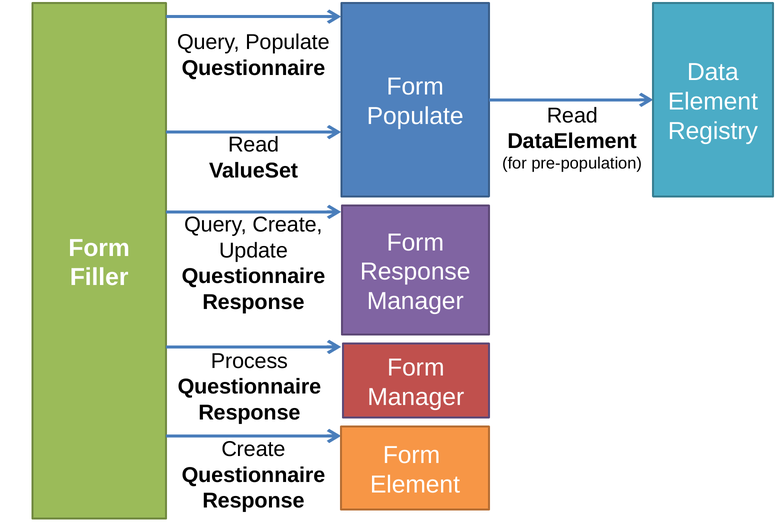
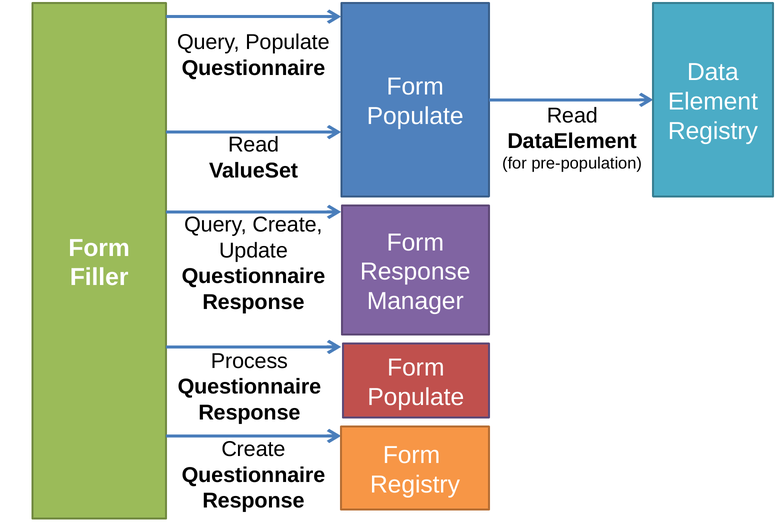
Manager at (416, 397): Manager -> Populate
Element at (415, 485): Element -> Registry
